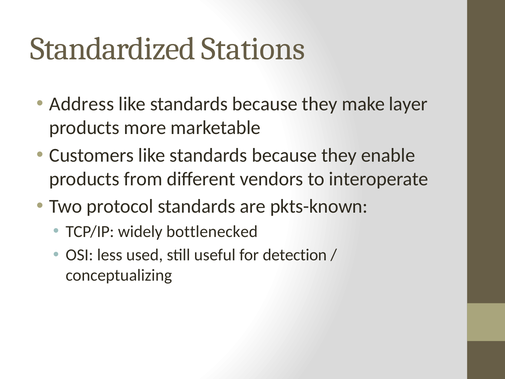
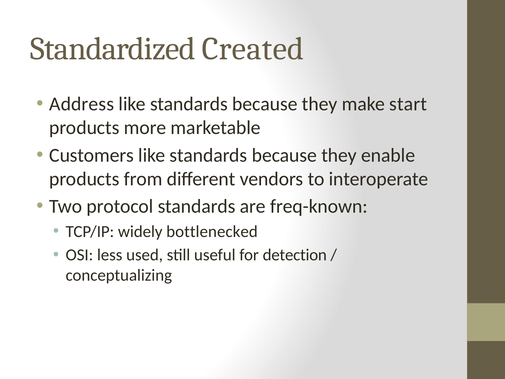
Stations: Stations -> Created
layer: layer -> start
pkts-known: pkts-known -> freq-known
